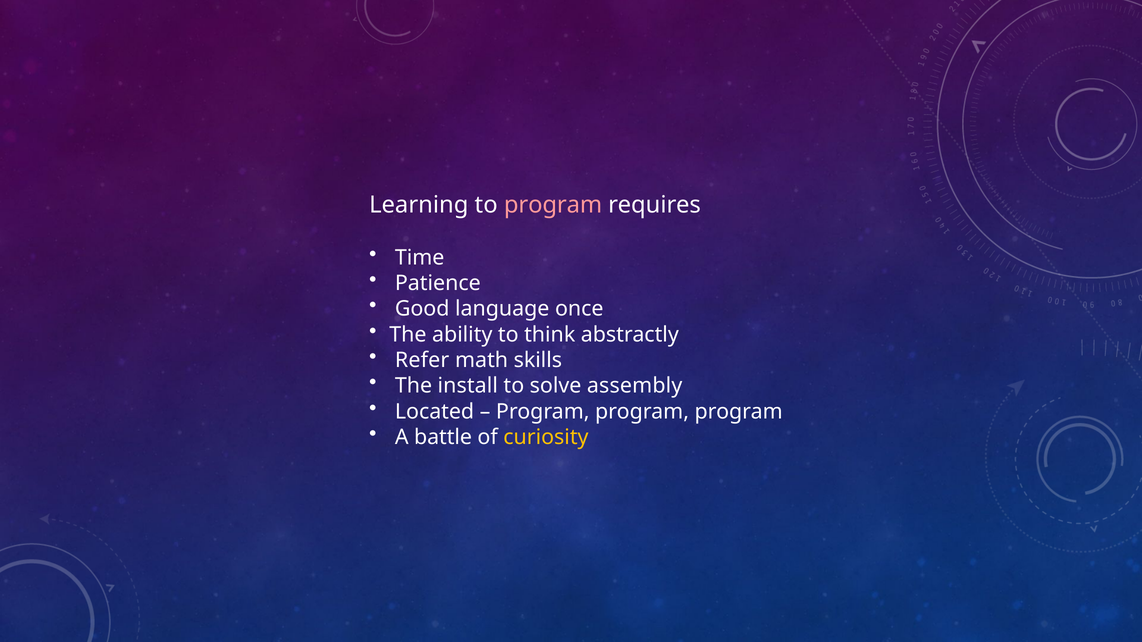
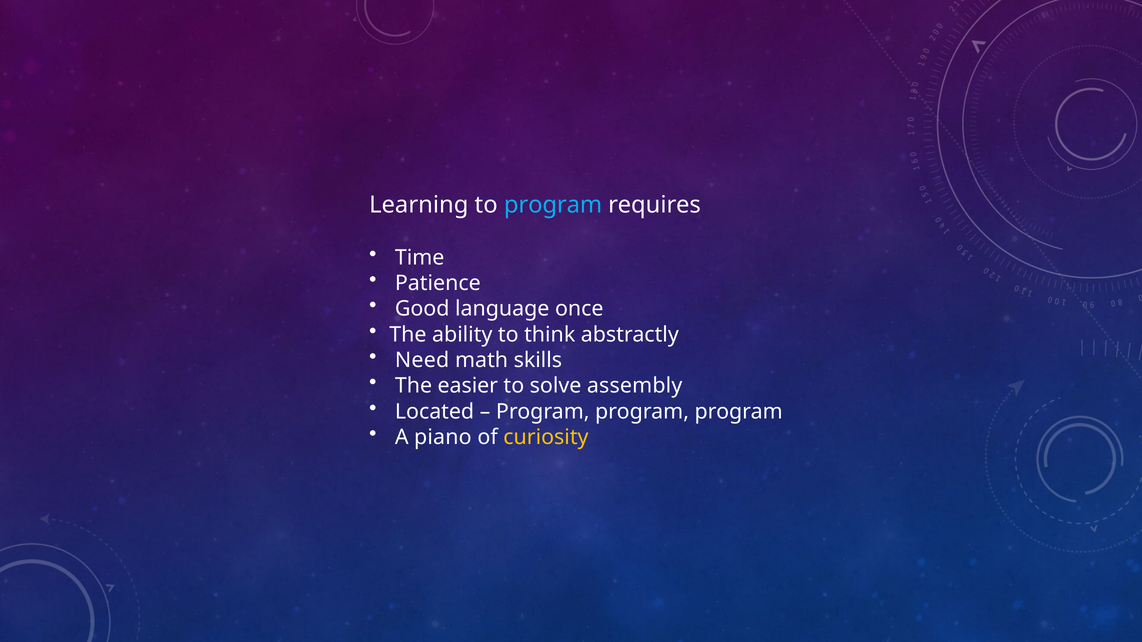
program at (553, 205) colour: pink -> light blue
Refer: Refer -> Need
install: install -> easier
battle: battle -> piano
